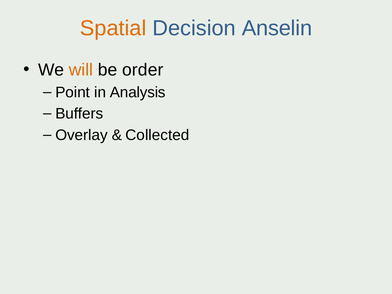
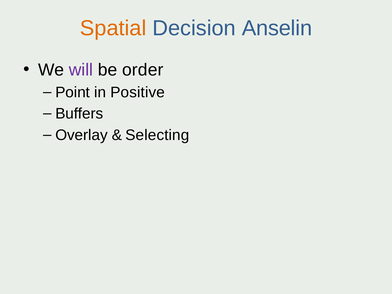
will colour: orange -> purple
Analysis: Analysis -> Positive
Collected: Collected -> Selecting
